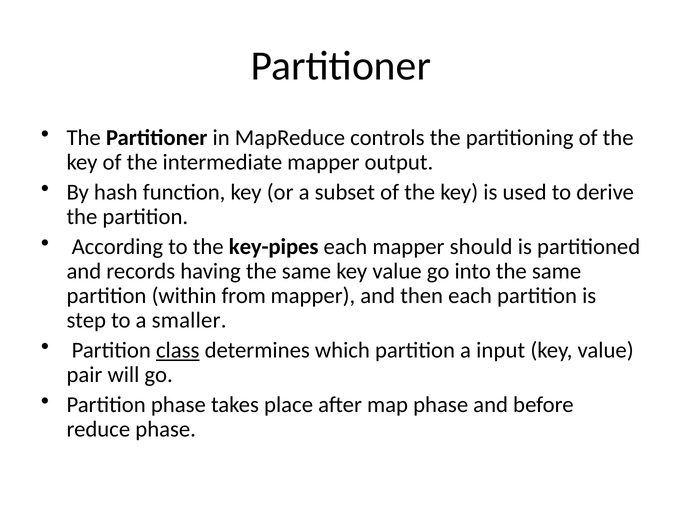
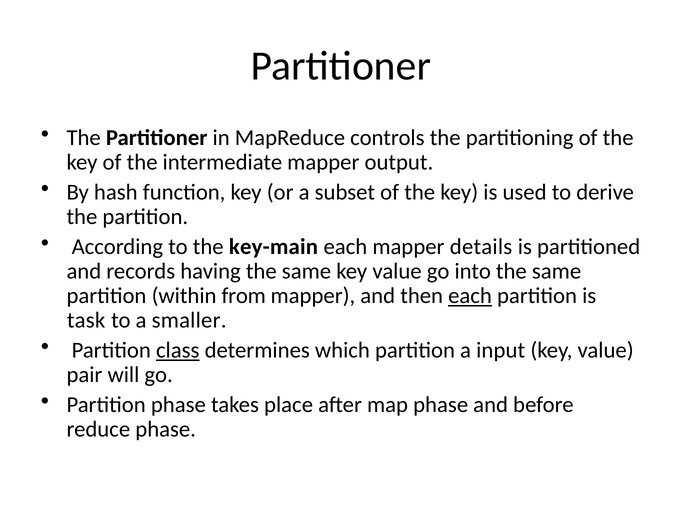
key-pipes: key-pipes -> key-main
should: should -> details
each at (470, 296) underline: none -> present
step: step -> task
